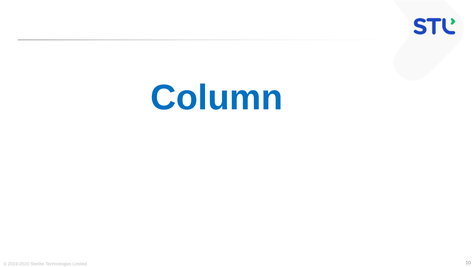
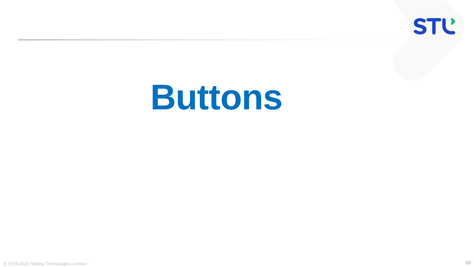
Column: Column -> Buttons
